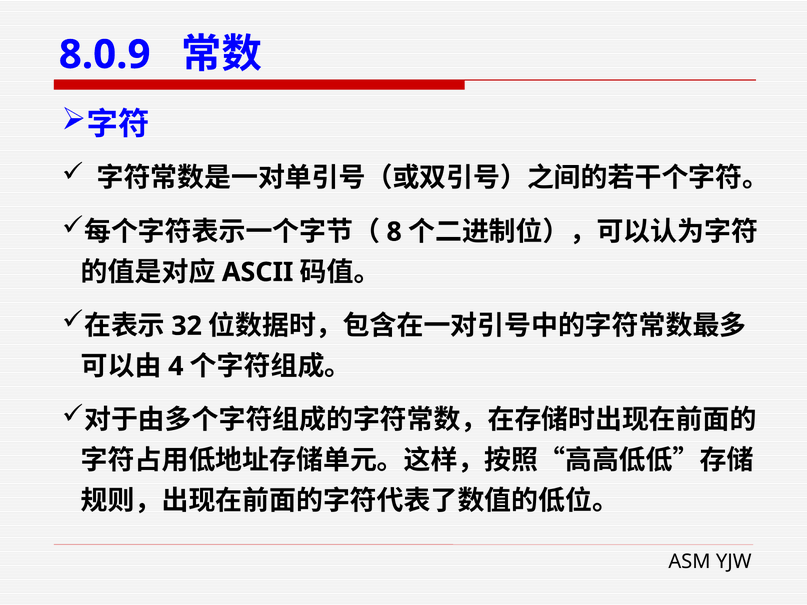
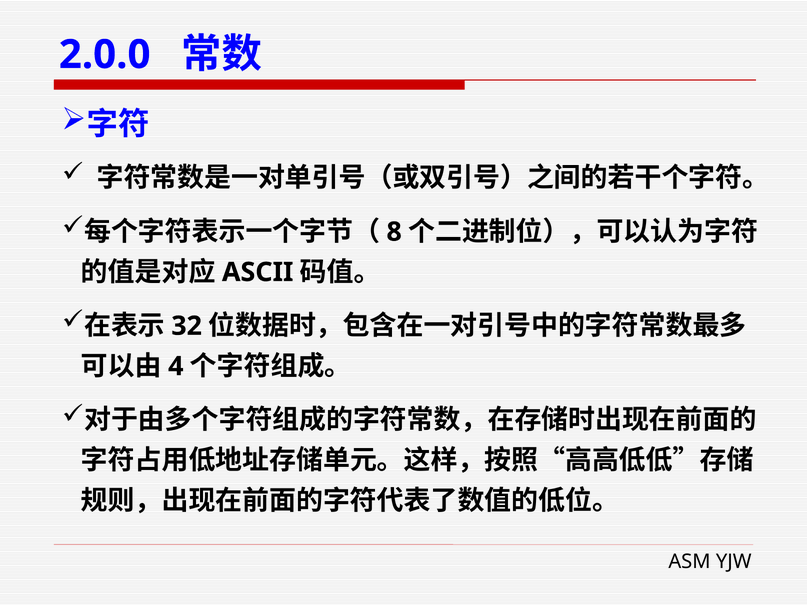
8.0.9: 8.0.9 -> 2.0.0
